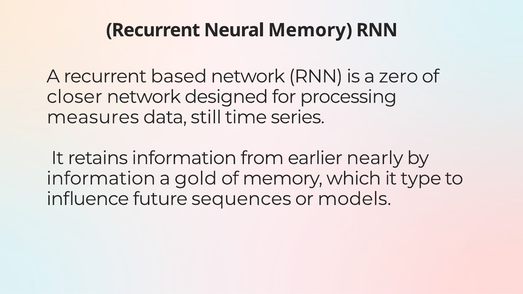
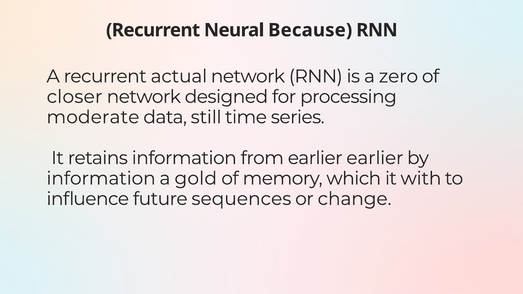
Neural Memory: Memory -> Because
based: based -> actual
measures: measures -> moderate
earlier nearly: nearly -> earlier
type: type -> with
models: models -> change
